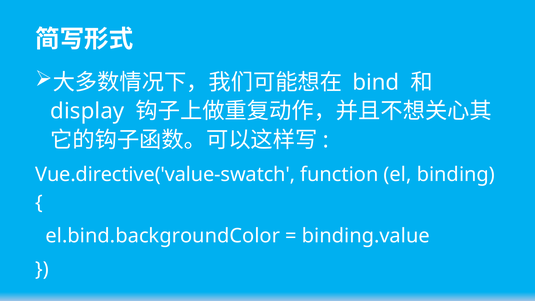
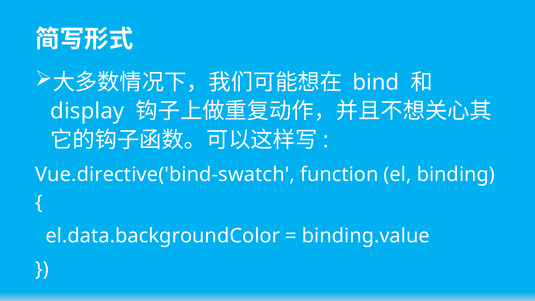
Vue.directive('value-swatch: Vue.directive('value-swatch -> Vue.directive('bind-swatch
el.bind.backgroundColor: el.bind.backgroundColor -> el.data.backgroundColor
